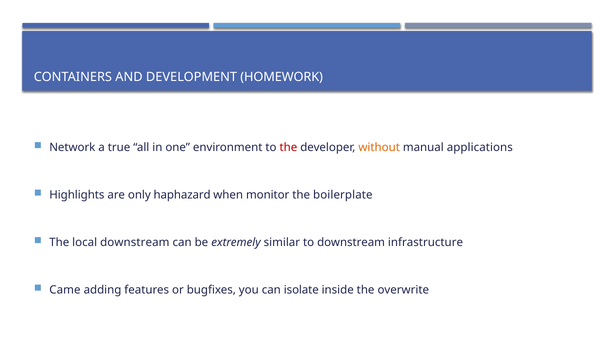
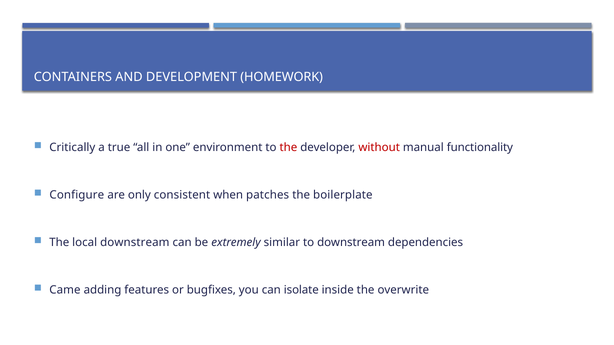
Network: Network -> Critically
without colour: orange -> red
applications: applications -> functionality
Highlights: Highlights -> Configure
haphazard: haphazard -> consistent
monitor: monitor -> patches
infrastructure: infrastructure -> dependencies
